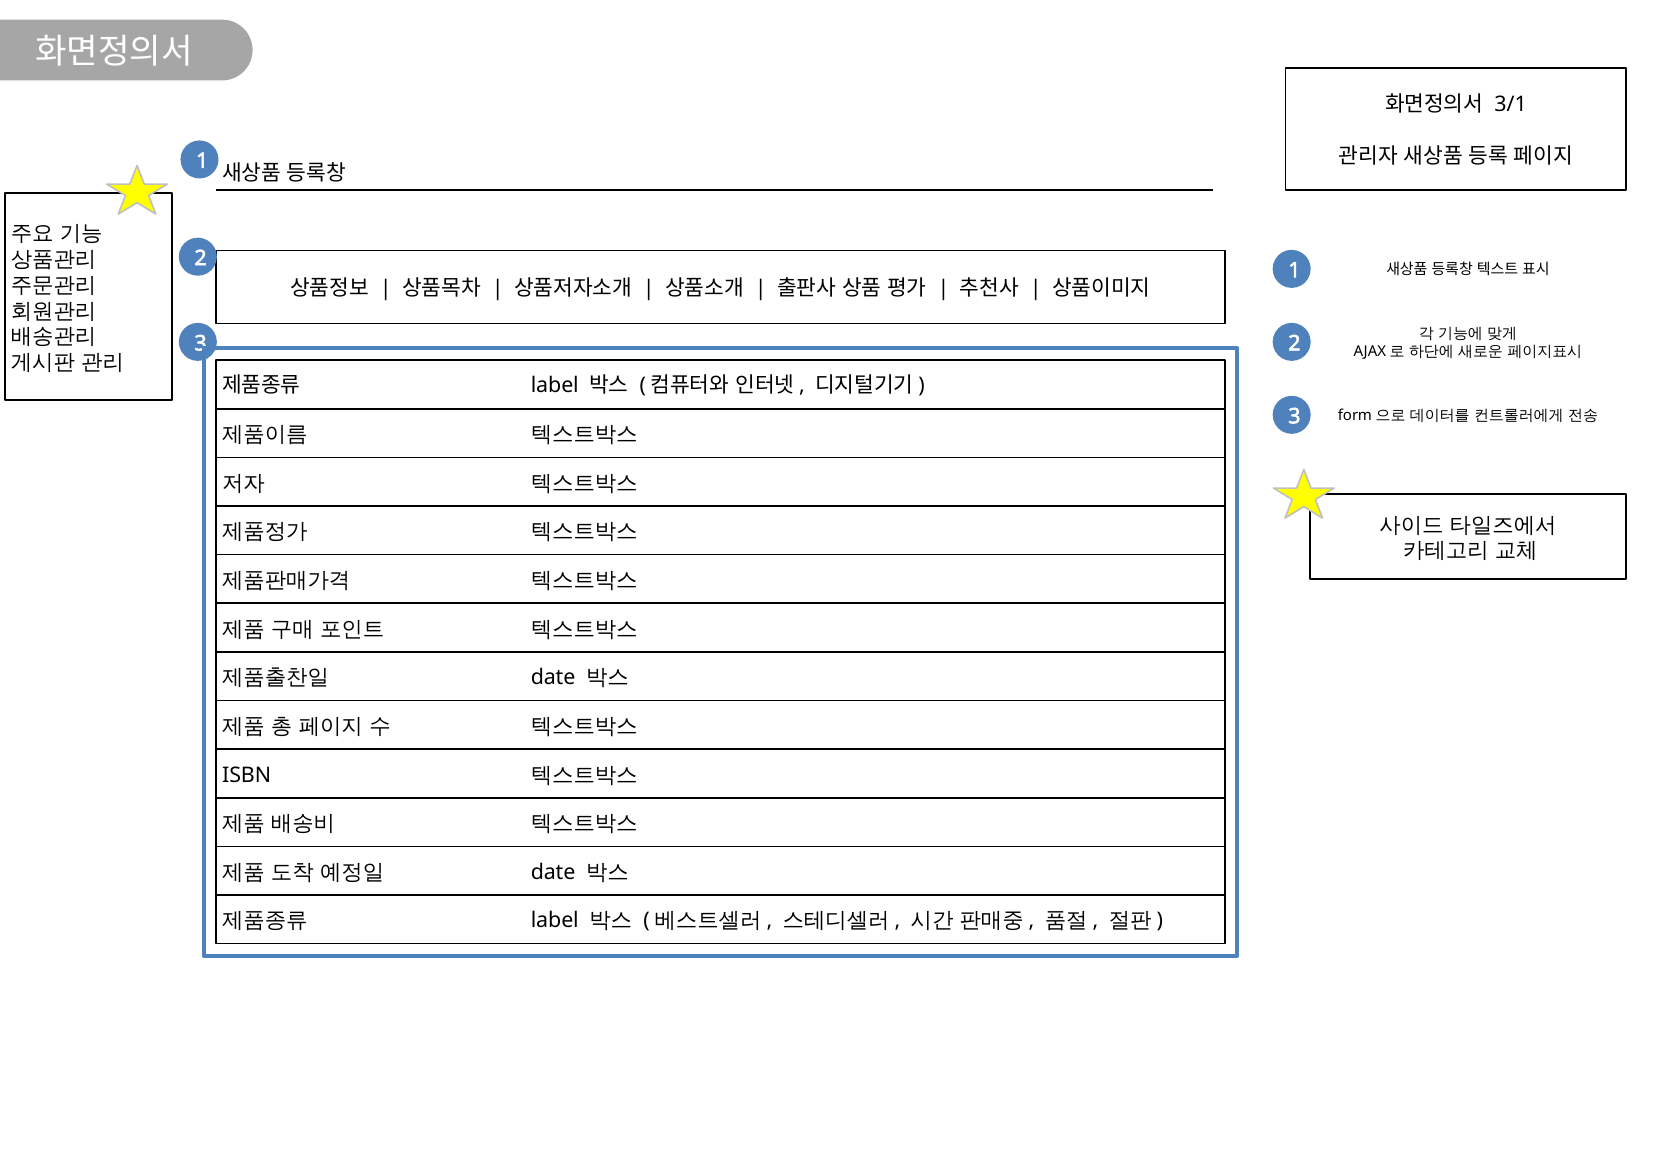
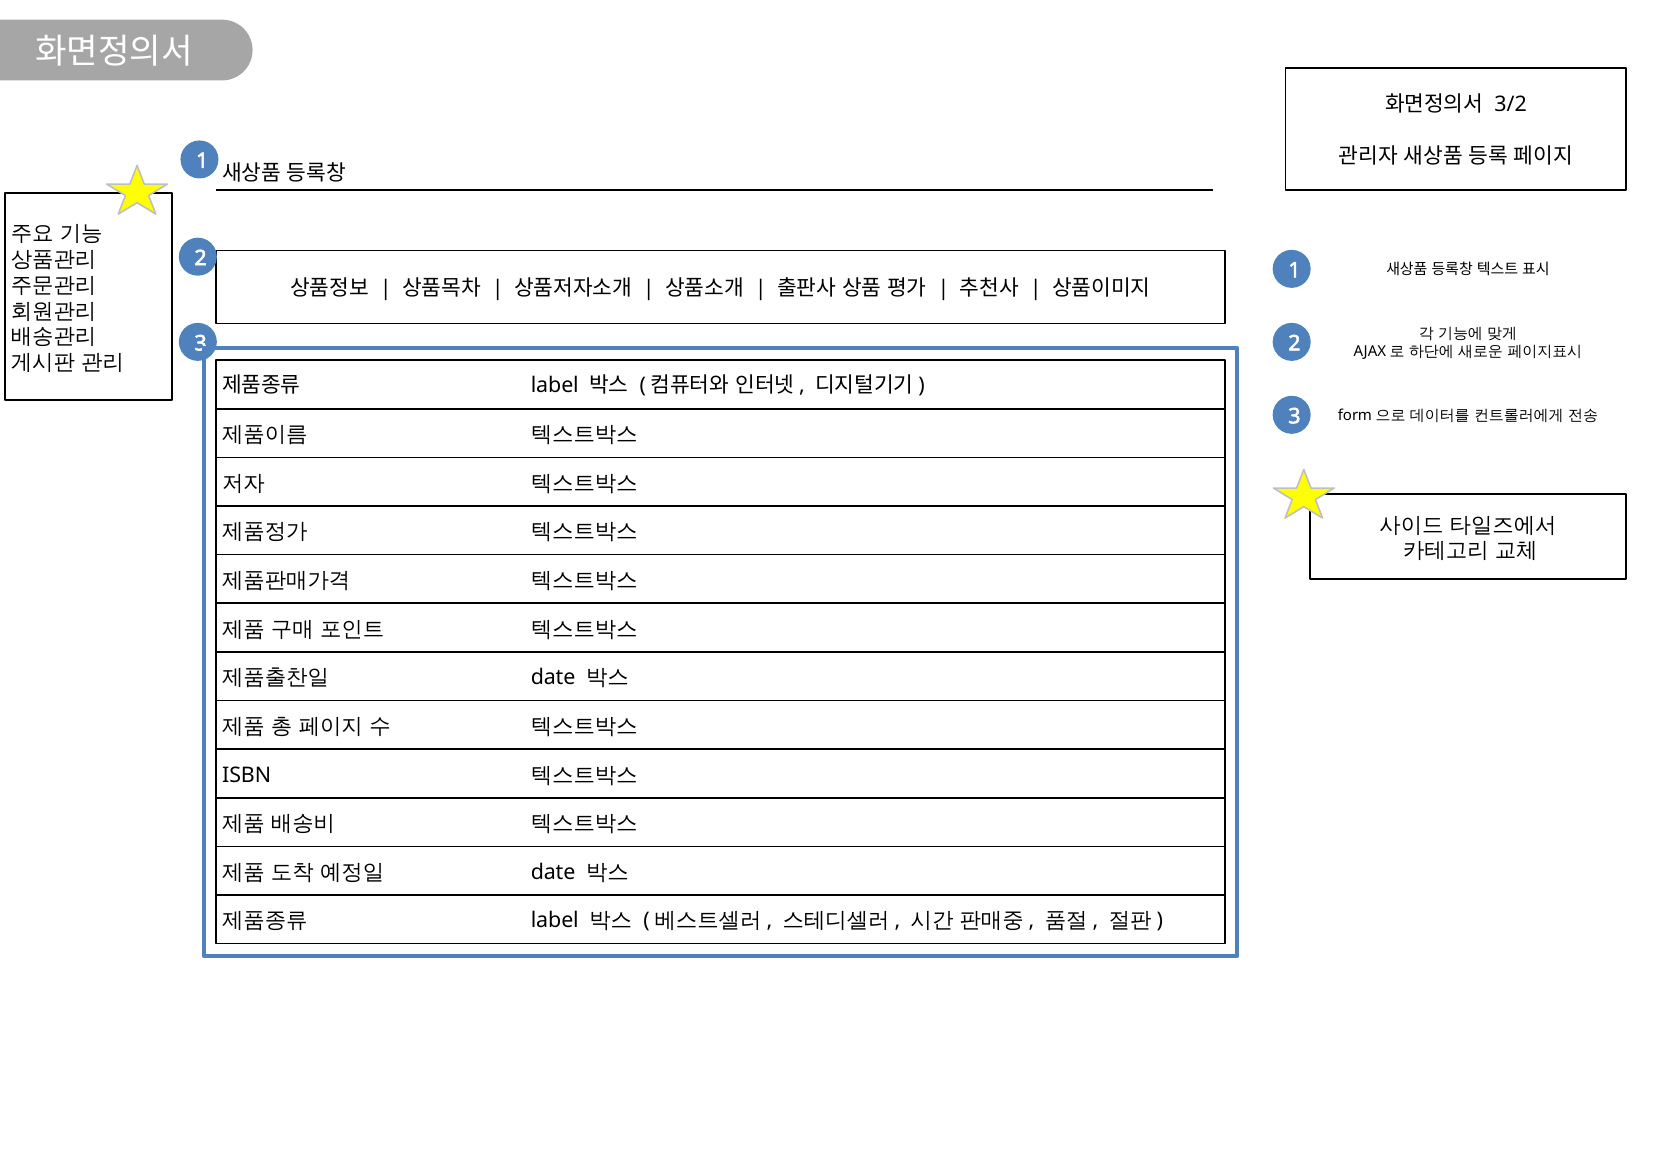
3/1: 3/1 -> 3/2
